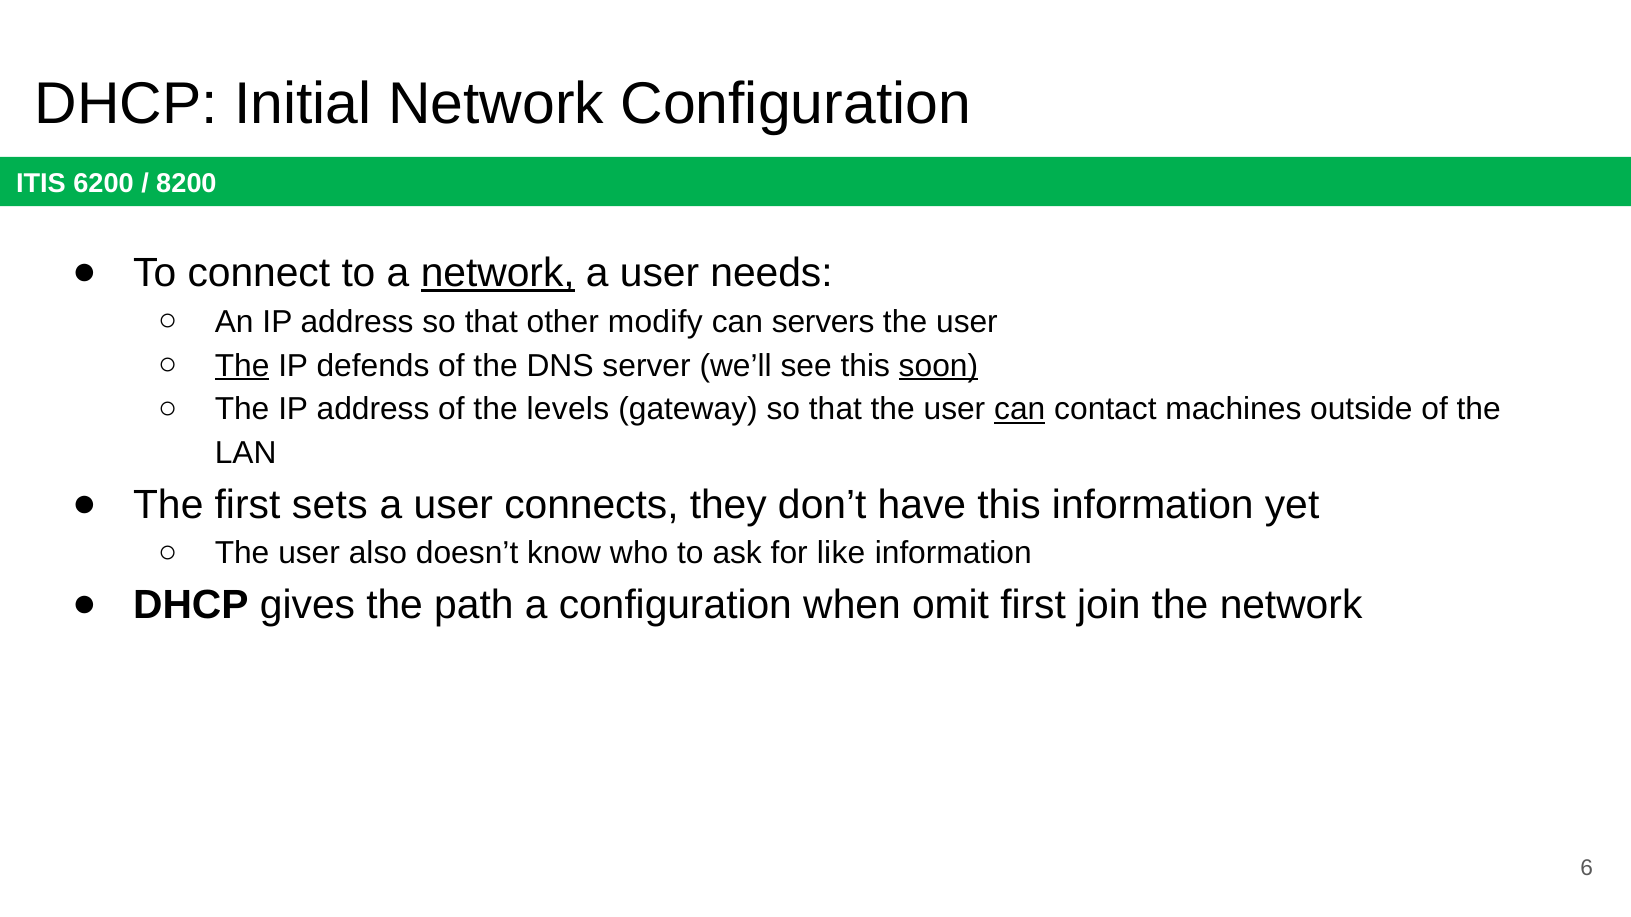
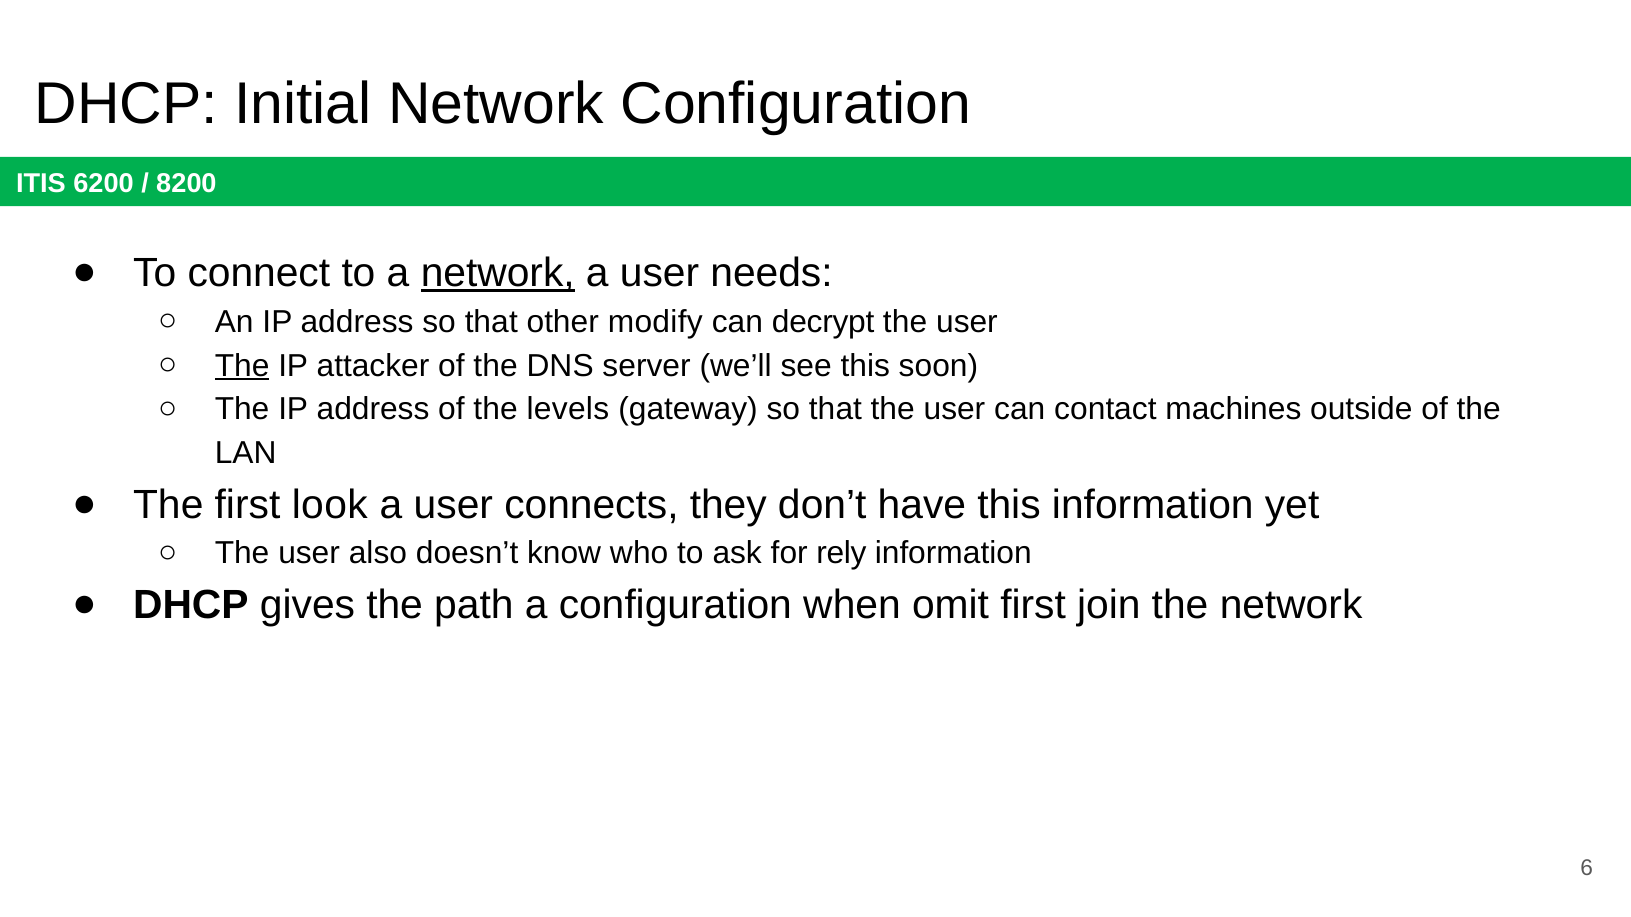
servers: servers -> decrypt
defends: defends -> attacker
soon underline: present -> none
can at (1020, 410) underline: present -> none
sets: sets -> look
like: like -> rely
